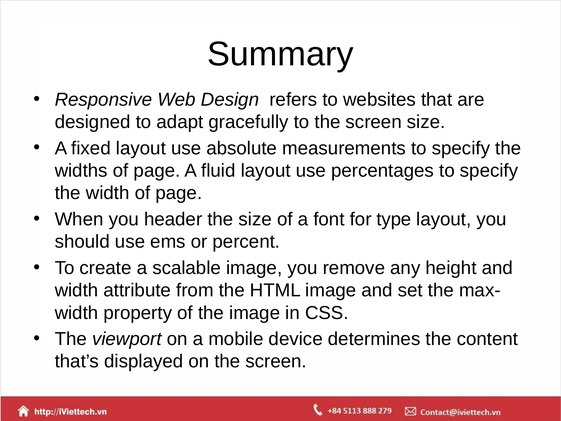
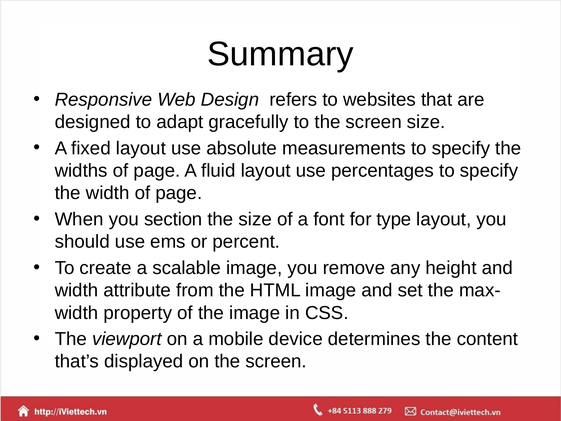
header: header -> section
